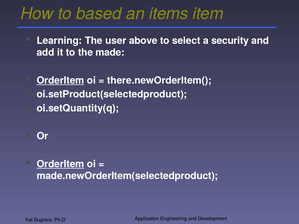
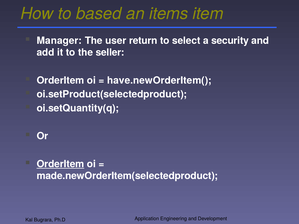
Learning: Learning -> Manager
above: above -> return
made: made -> seller
OrderItem at (60, 80) underline: present -> none
there.newOrderItem(: there.newOrderItem( -> have.newOrderItem(
